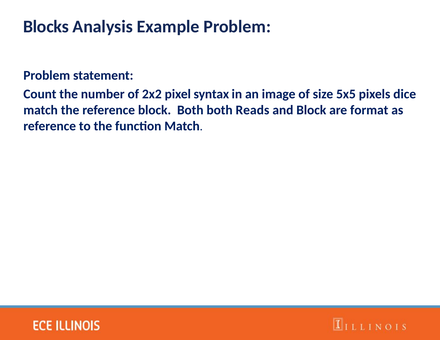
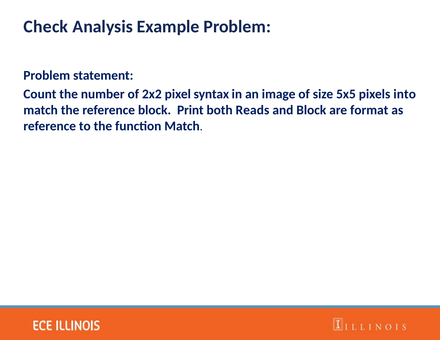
Blocks: Blocks -> Check
dice: dice -> into
block Both: Both -> Print
